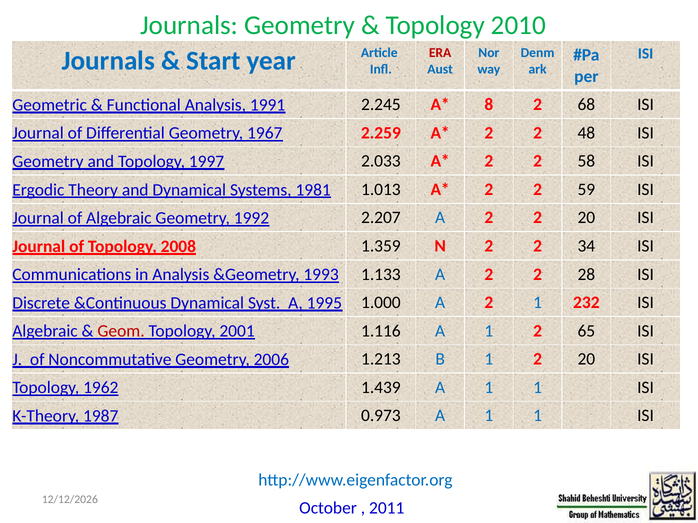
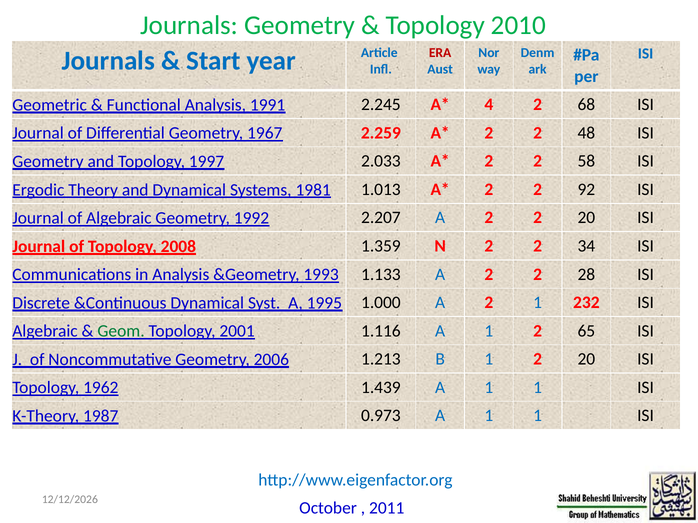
8: 8 -> 4
59: 59 -> 92
Geom colour: red -> green
